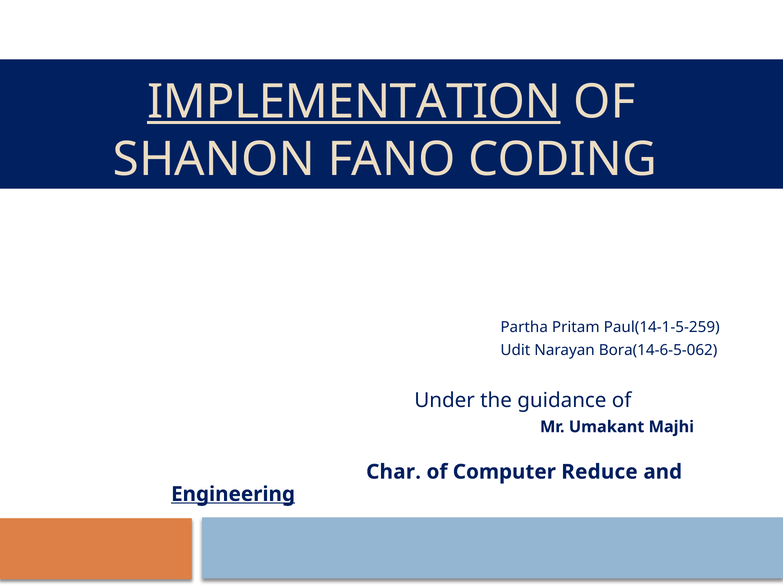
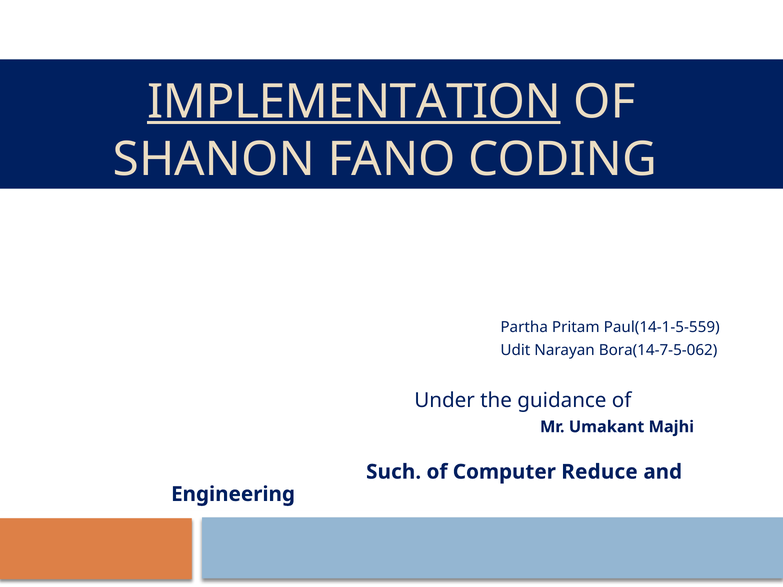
Paul(14-1-5-259: Paul(14-1-5-259 -> Paul(14-1-5-559
Bora(14-6-5-062: Bora(14-6-5-062 -> Bora(14-7-5-062
Char: Char -> Such
Engineering underline: present -> none
